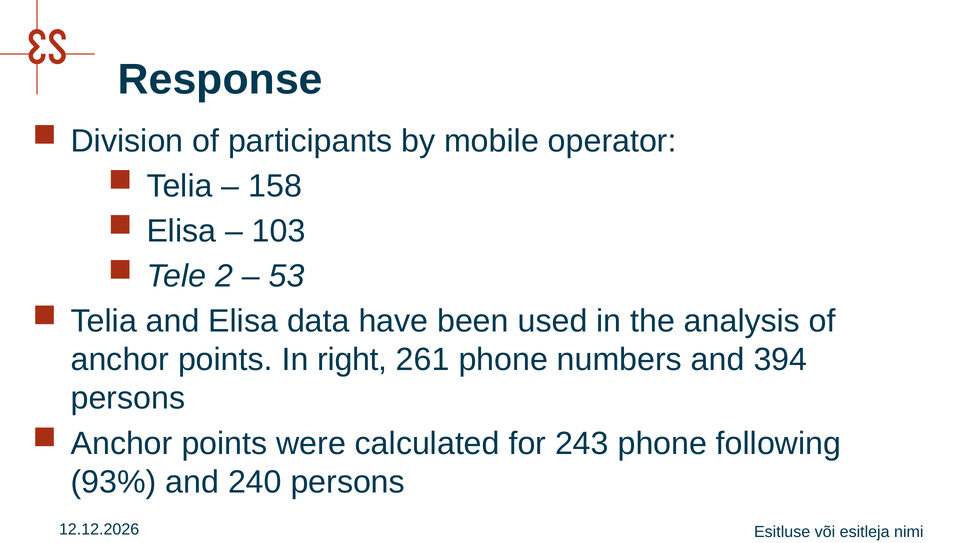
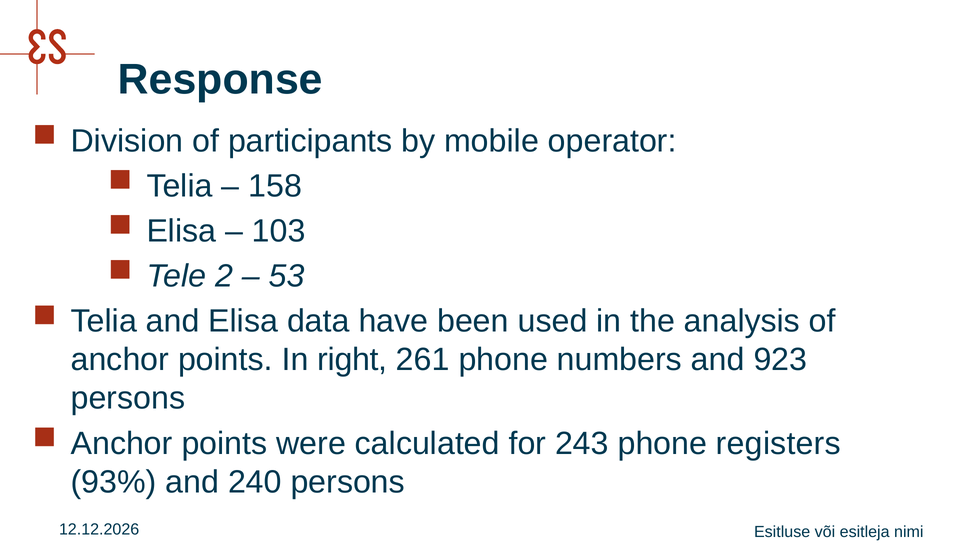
394: 394 -> 923
following: following -> registers
